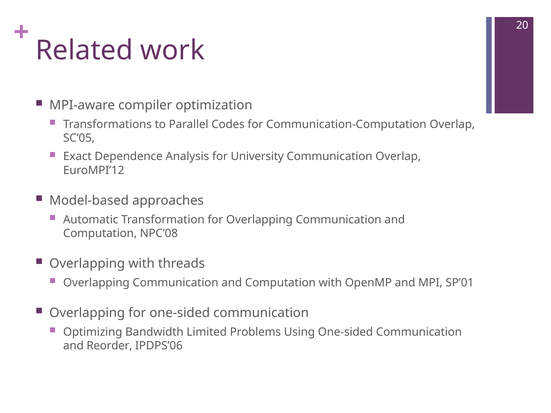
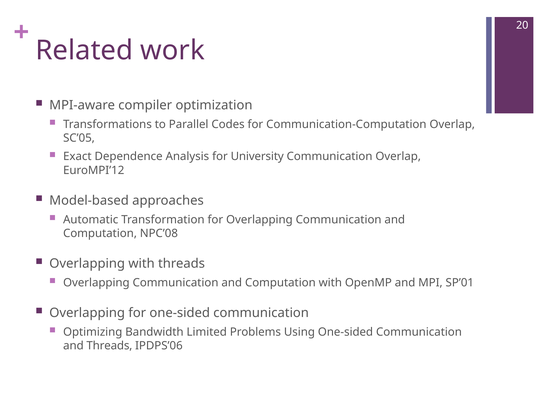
and Reorder: Reorder -> Threads
